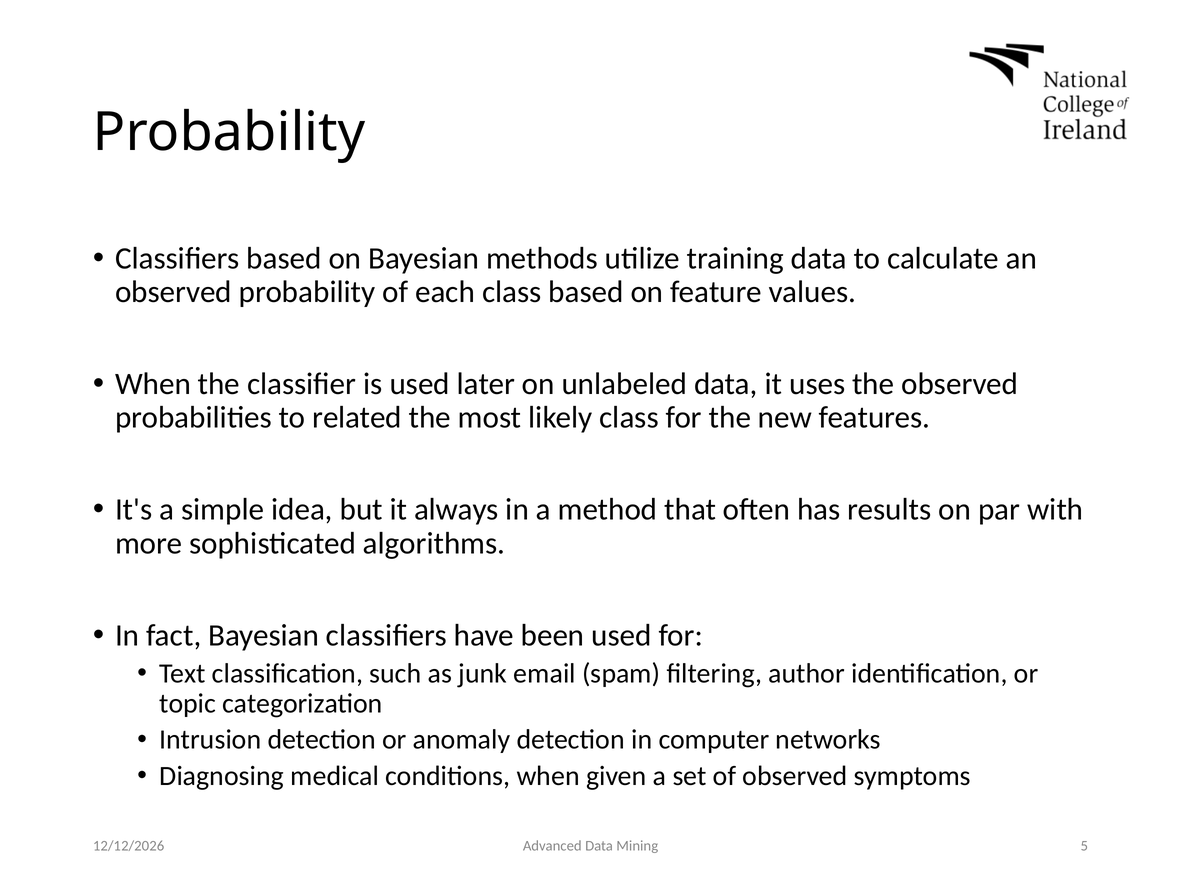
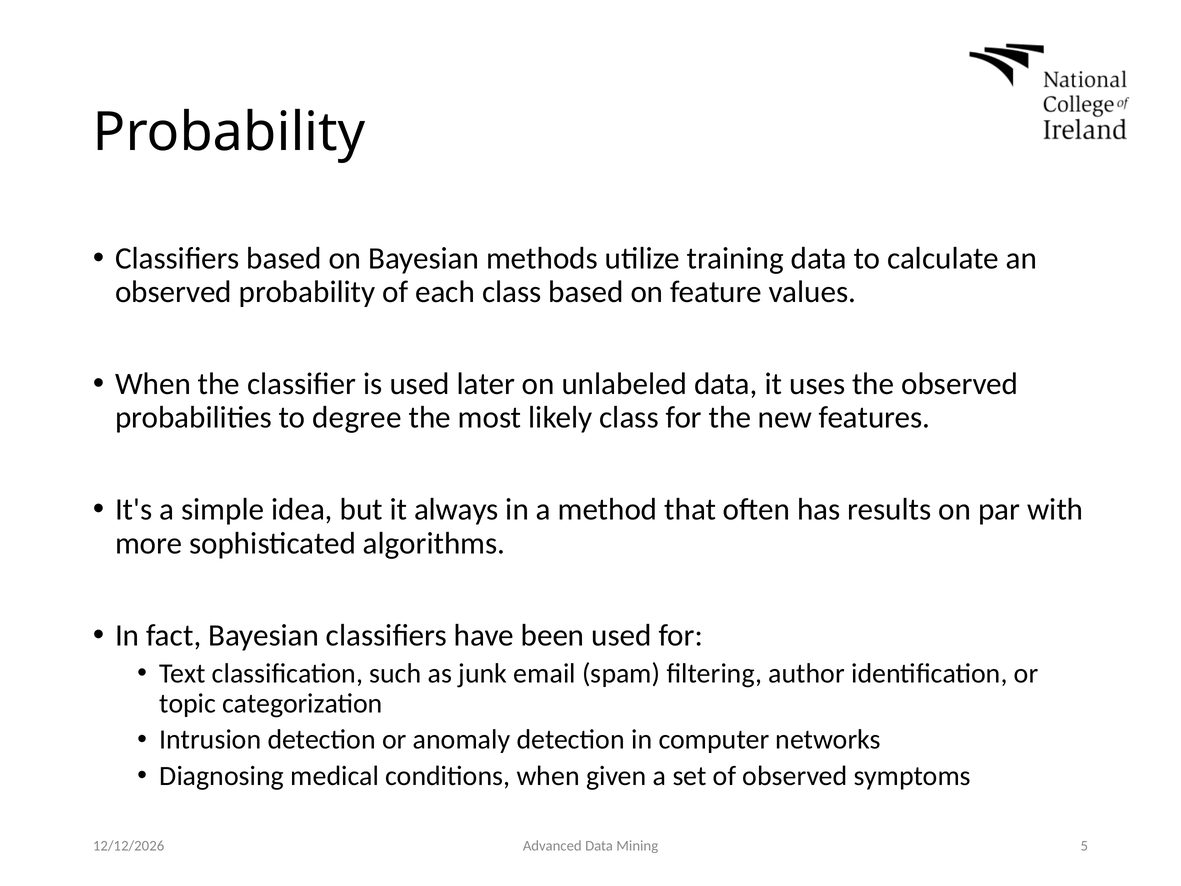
related: related -> degree
